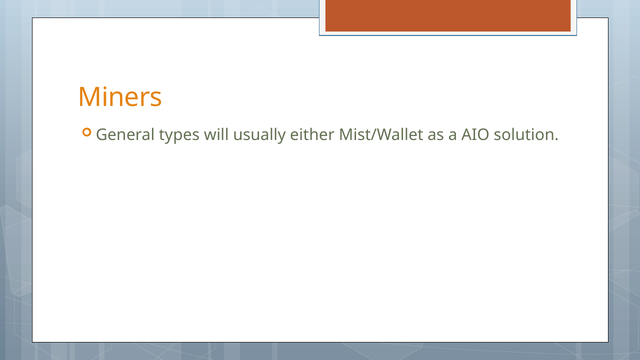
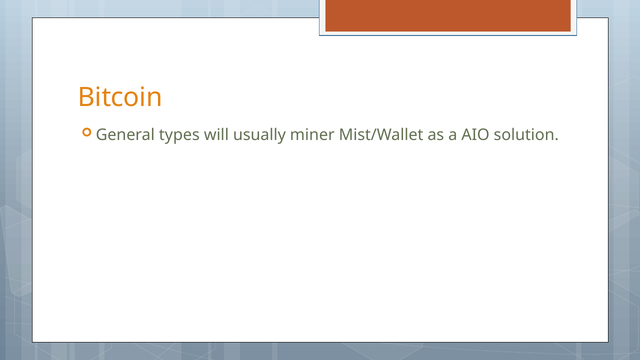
Miners: Miners -> Bitcoin
either: either -> miner
